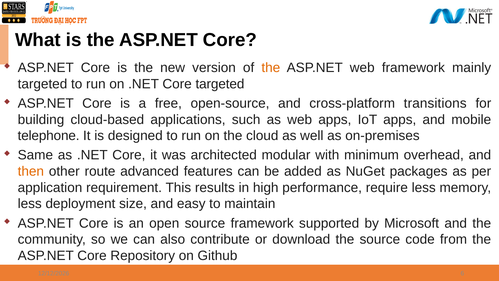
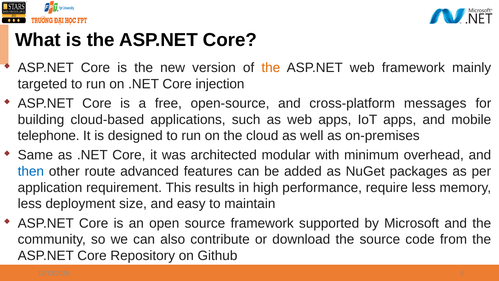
Core targeted: targeted -> injection
transitions: transitions -> messages
then colour: orange -> blue
